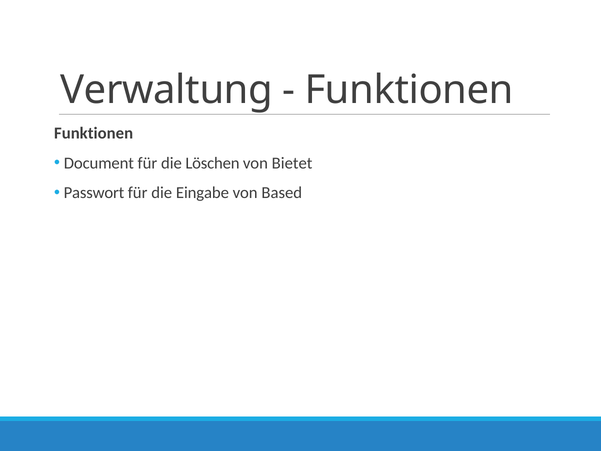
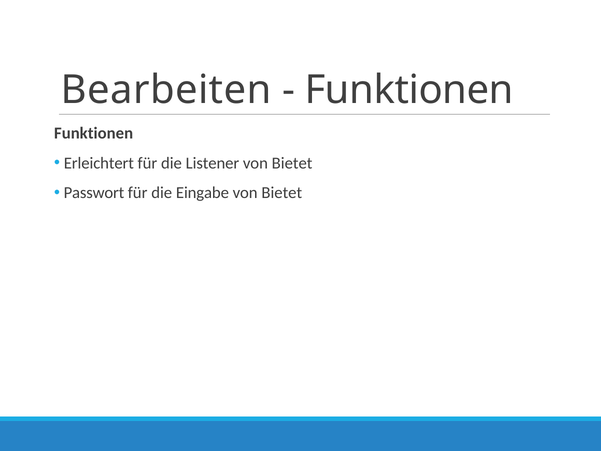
Verwaltung: Verwaltung -> Bearbeiten
Document: Document -> Erleichtert
Löschen: Löschen -> Listener
Based at (282, 193): Based -> Bietet
